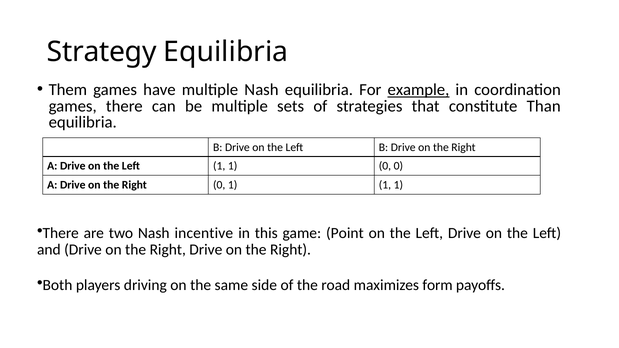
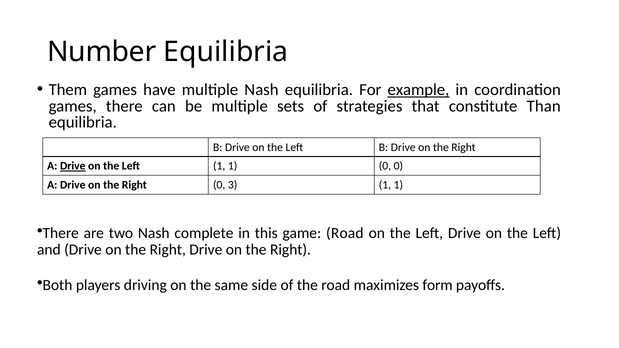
Strategy: Strategy -> Number
Drive at (73, 166) underline: none -> present
0 1: 1 -> 3
incentive: incentive -> complete
game Point: Point -> Road
